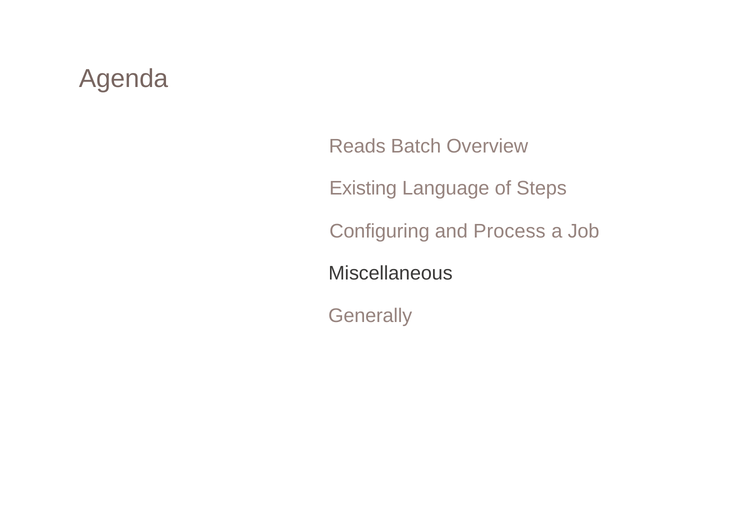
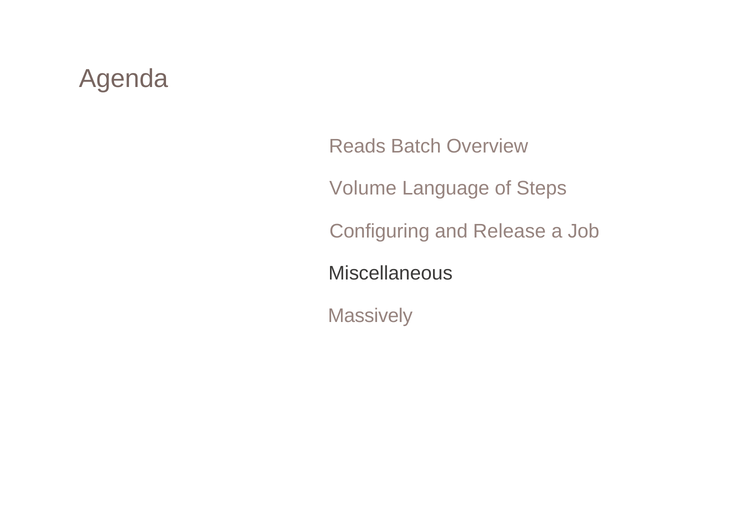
Existing: Existing -> Volume
Process: Process -> Release
Generally: Generally -> Massively
